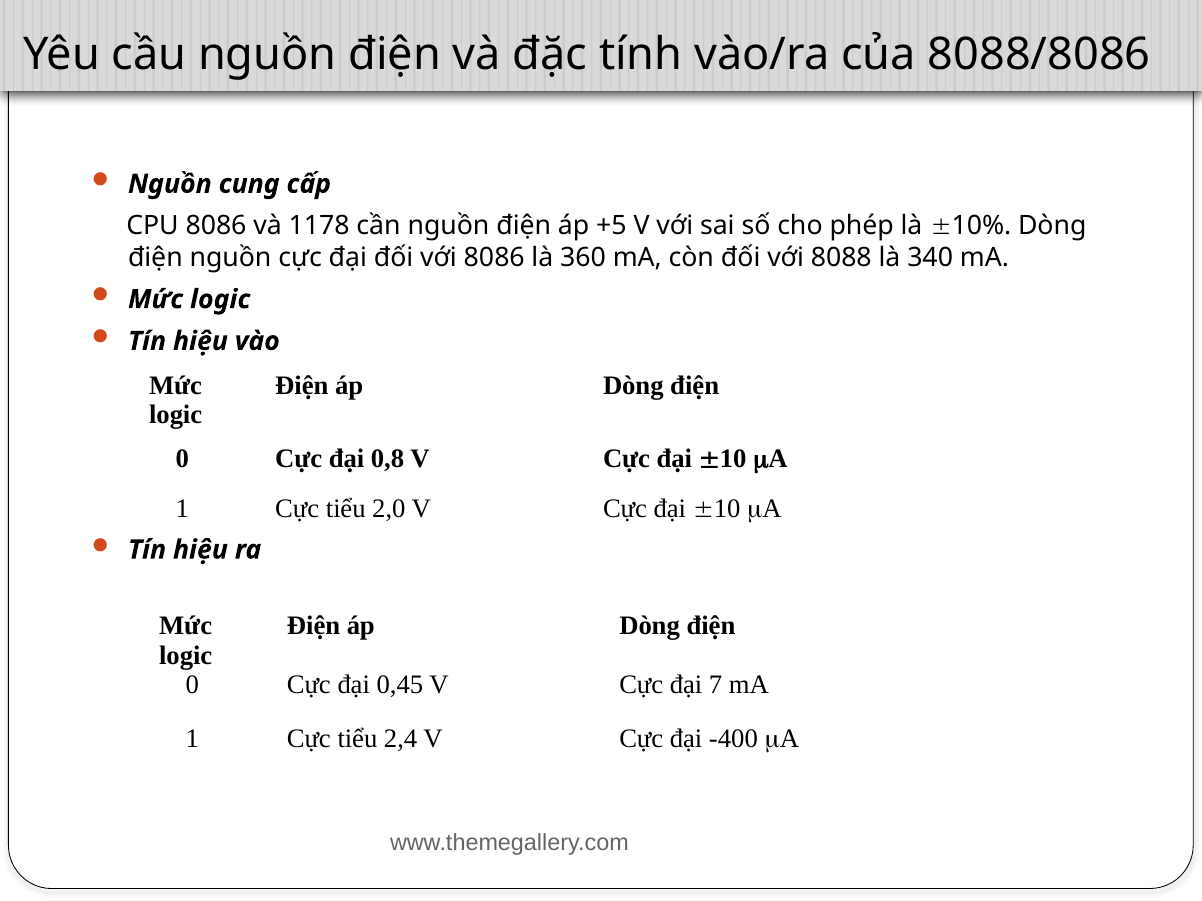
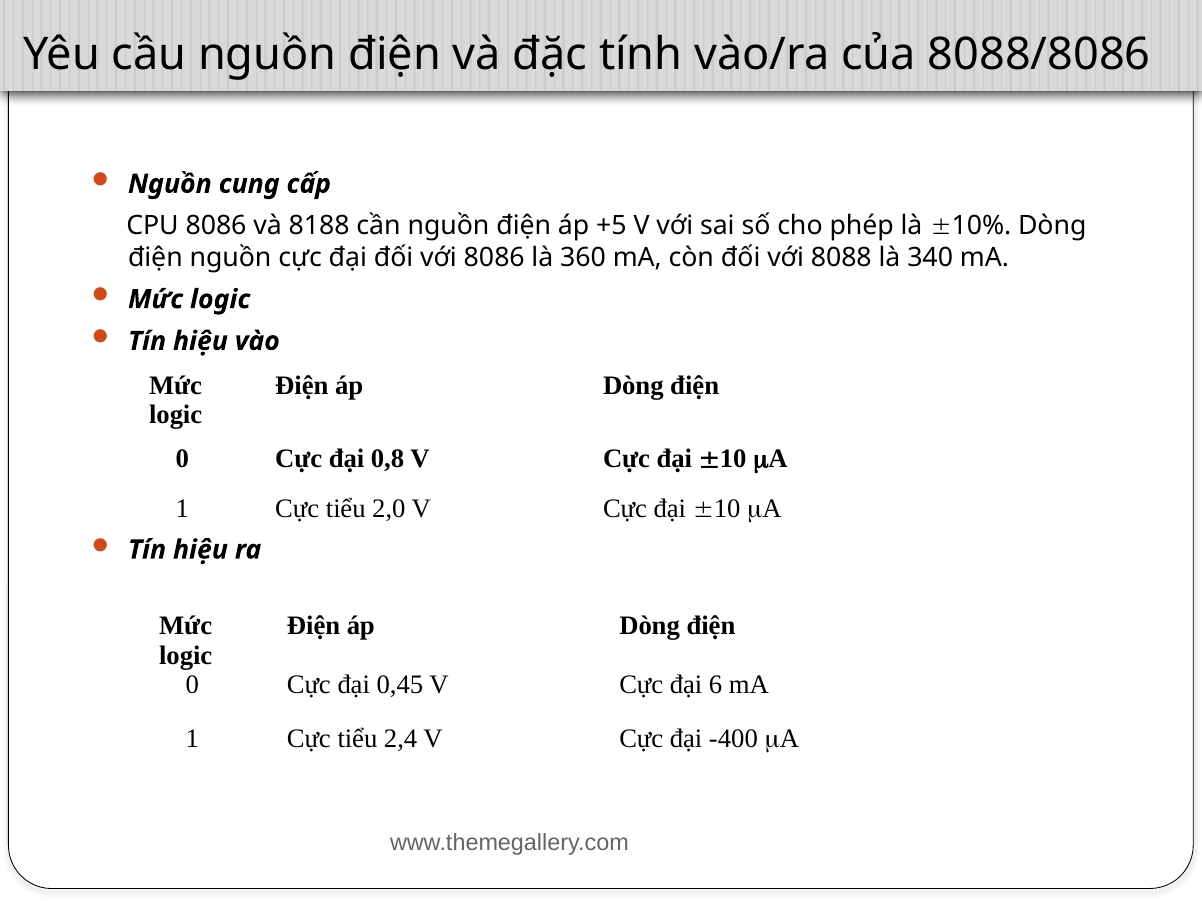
1178: 1178 -> 8188
7: 7 -> 6
